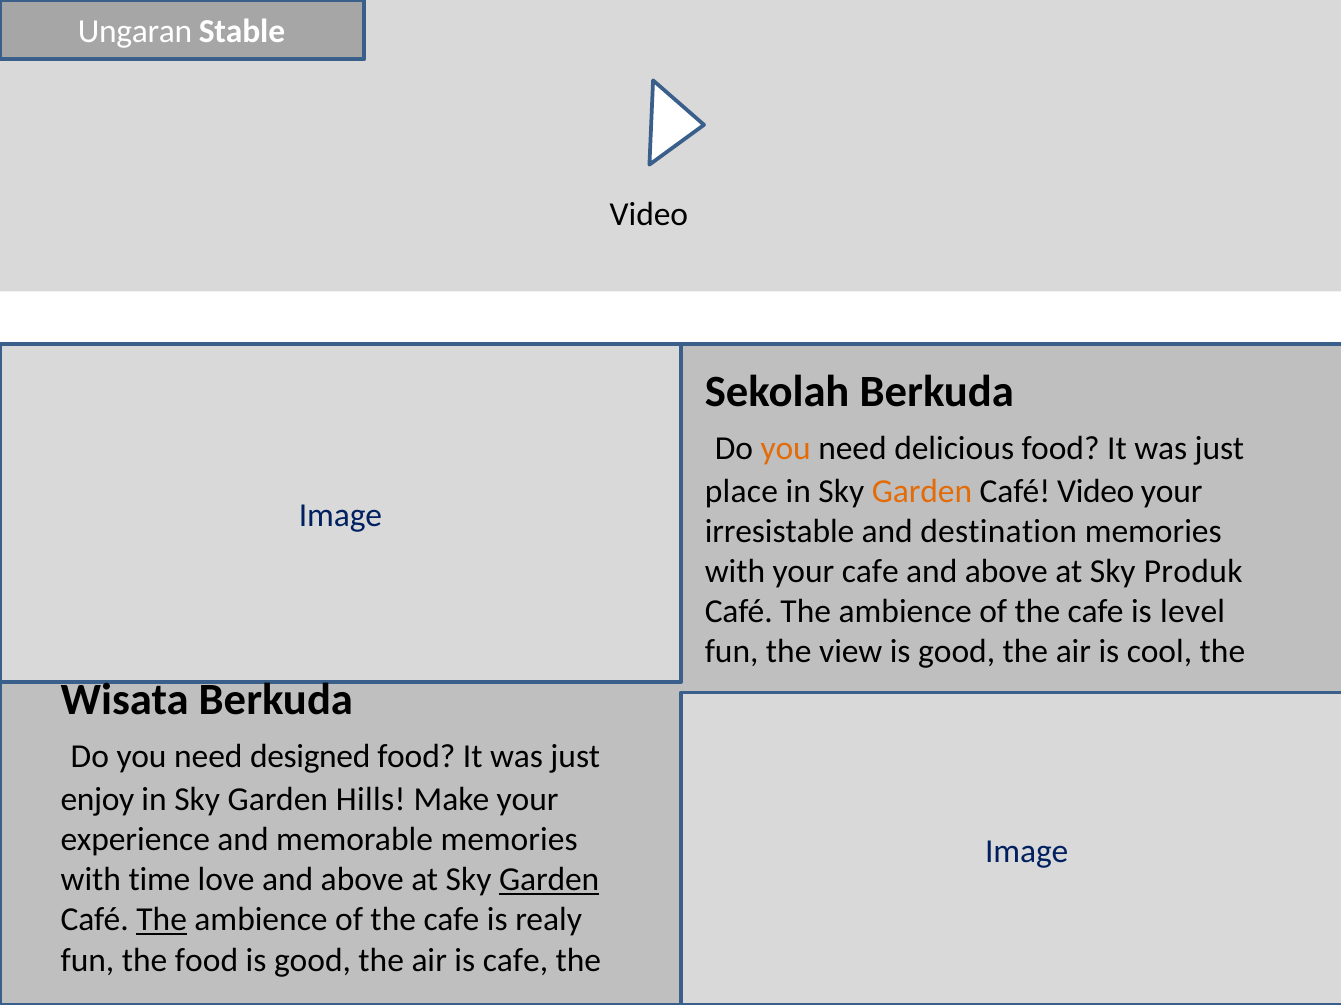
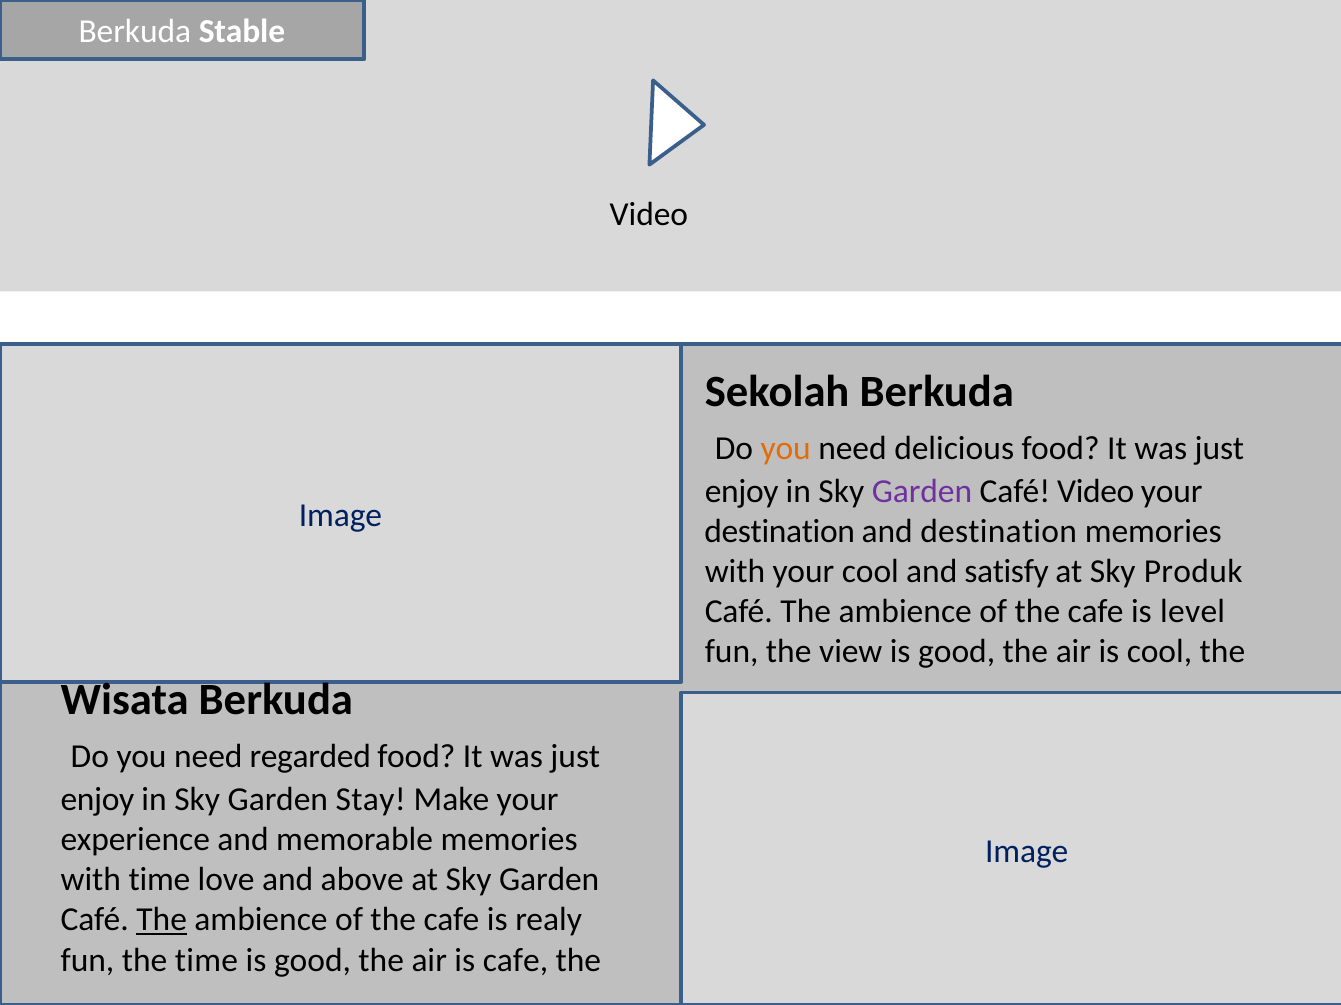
Ungaran at (135, 32): Ungaran -> Berkuda
place at (741, 491): place -> enjoy
Garden at (922, 491) colour: orange -> purple
irresistable at (780, 532): irresistable -> destination
your cafe: cafe -> cool
above at (1006, 572): above -> satisfy
designed: designed -> regarded
Hills: Hills -> Stay
Garden at (549, 880) underline: present -> none
the food: food -> time
